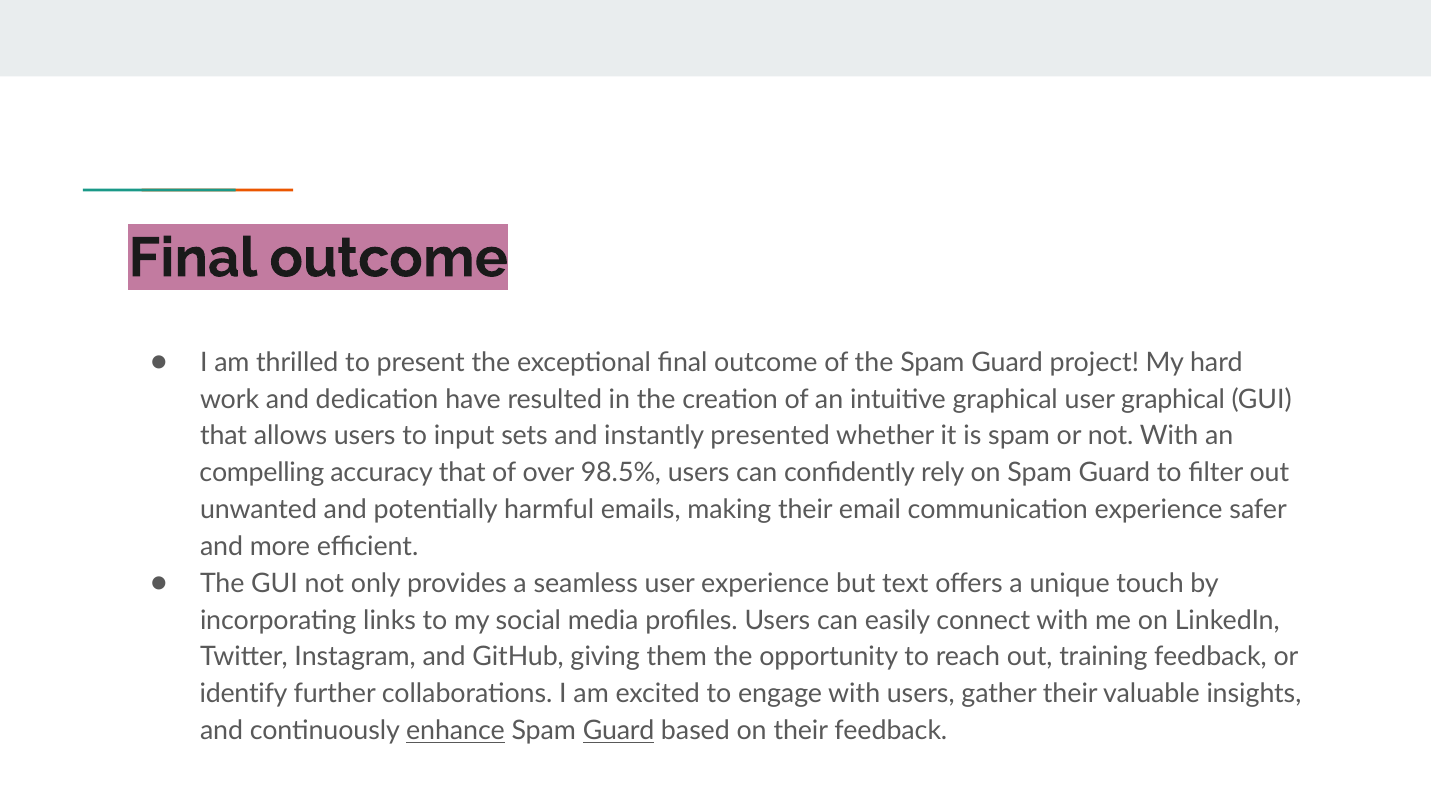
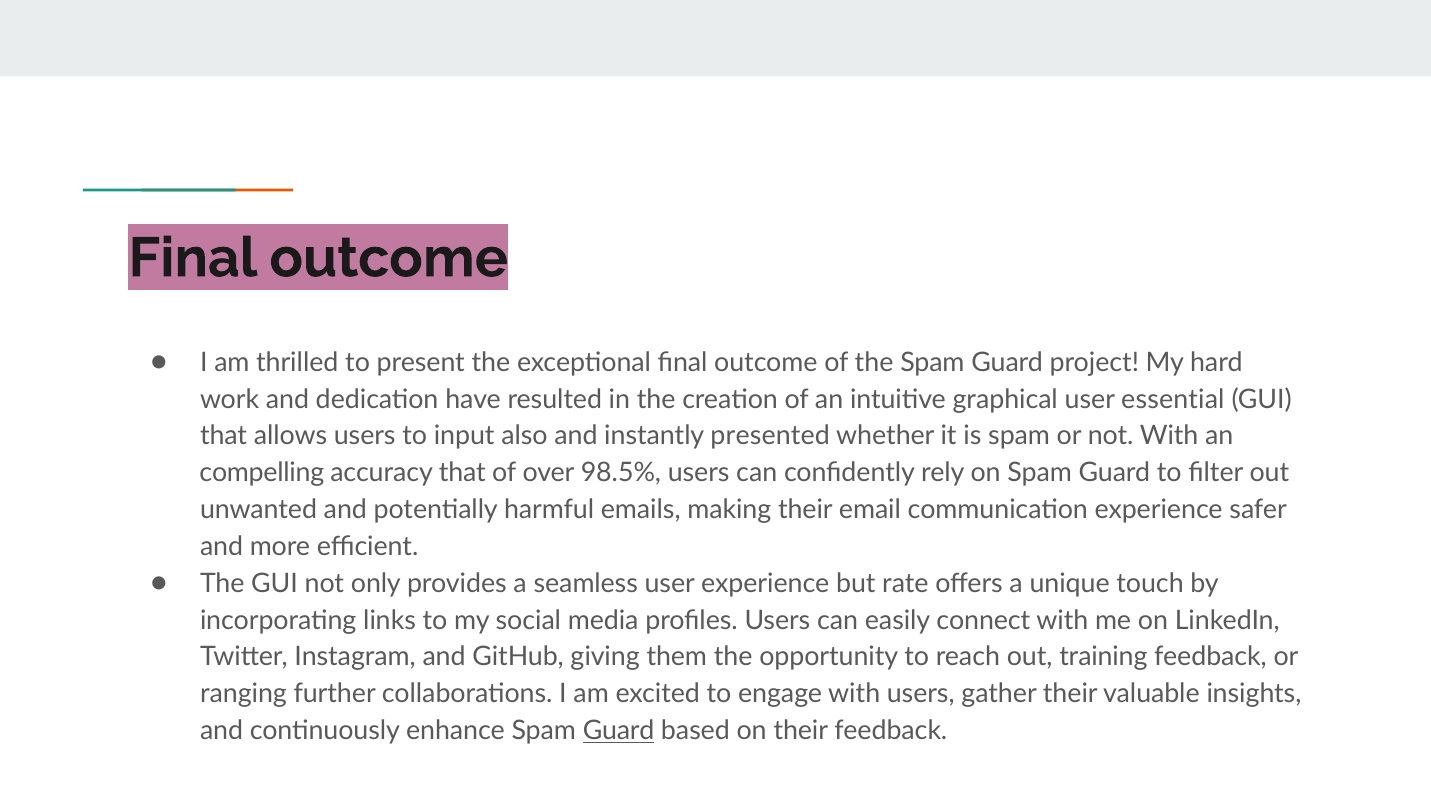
user graphical: graphical -> essential
sets: sets -> also
text: text -> rate
identify: identify -> ranging
enhance underline: present -> none
